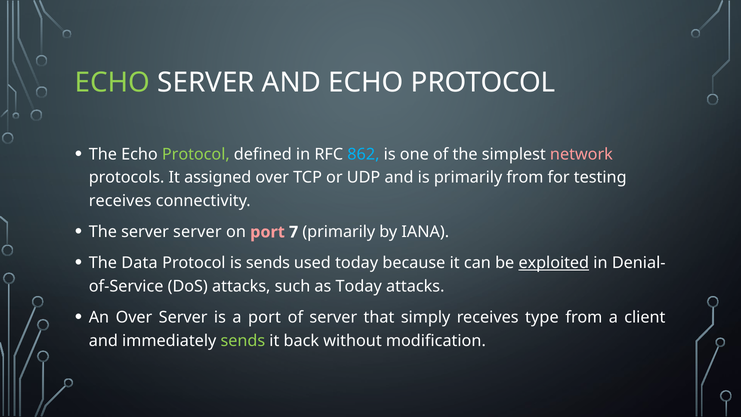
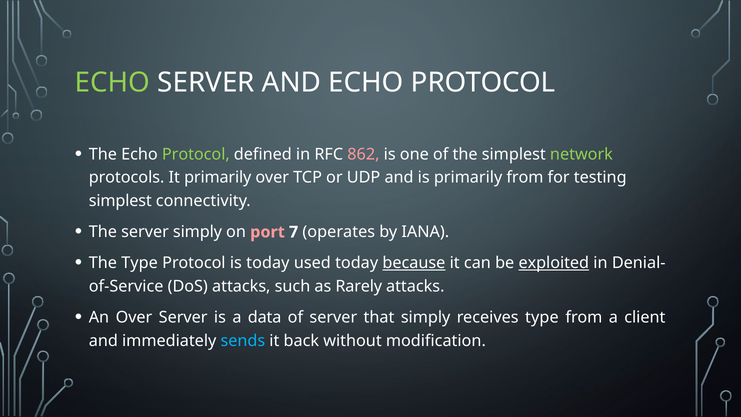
862 colour: light blue -> pink
network colour: pink -> light green
It assigned: assigned -> primarily
receives at (120, 201): receives -> simplest
server server: server -> simply
7 primarily: primarily -> operates
The Data: Data -> Type
is sends: sends -> today
because underline: none -> present
as Today: Today -> Rarely
a port: port -> data
sends at (243, 341) colour: light green -> light blue
